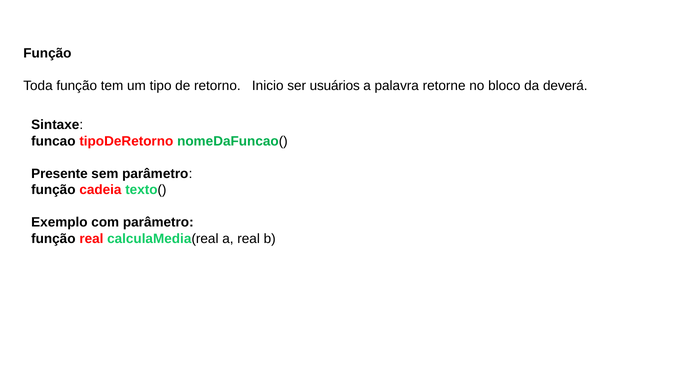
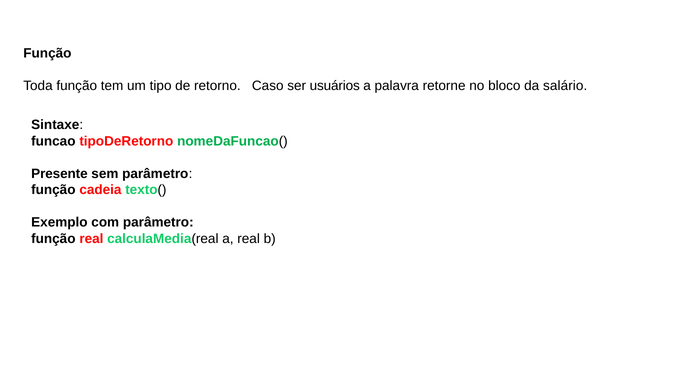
Inicio: Inicio -> Caso
deverá: deverá -> salário
